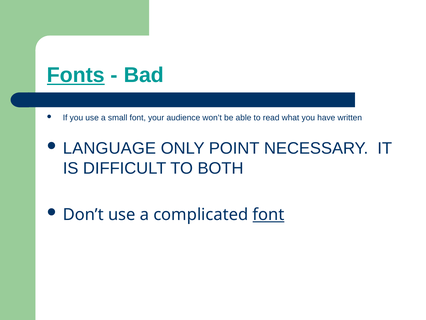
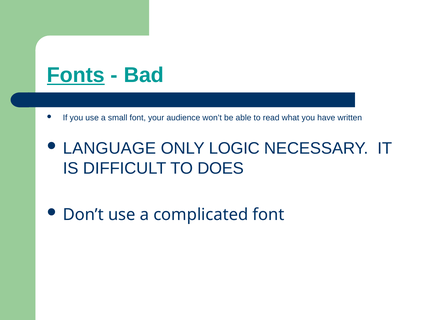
POINT: POINT -> LOGIC
BOTH: BOTH -> DOES
font at (268, 214) underline: present -> none
